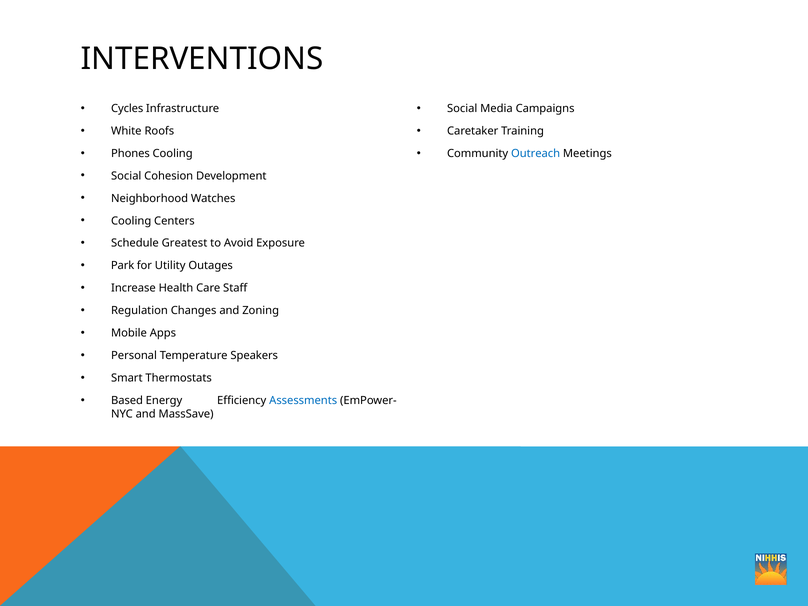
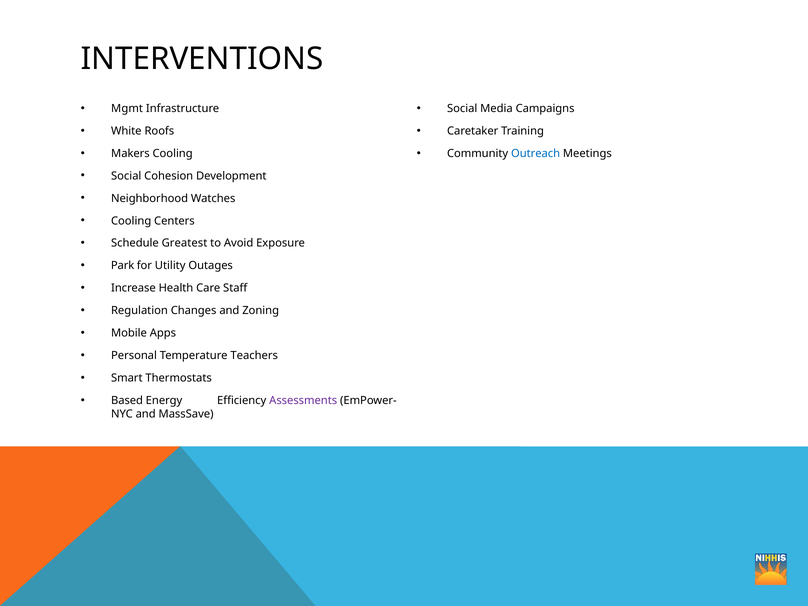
Cycles: Cycles -> Mgmt
Phones: Phones -> Makers
Speakers: Speakers -> Teachers
Assessments colour: blue -> purple
